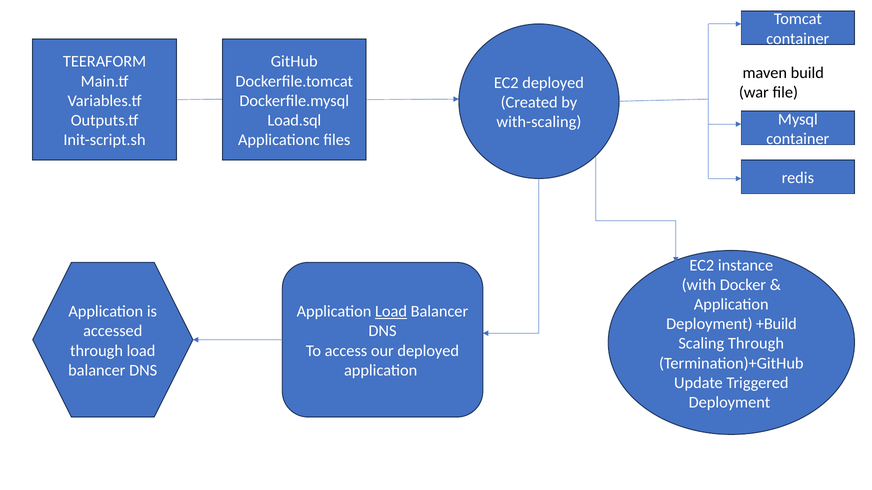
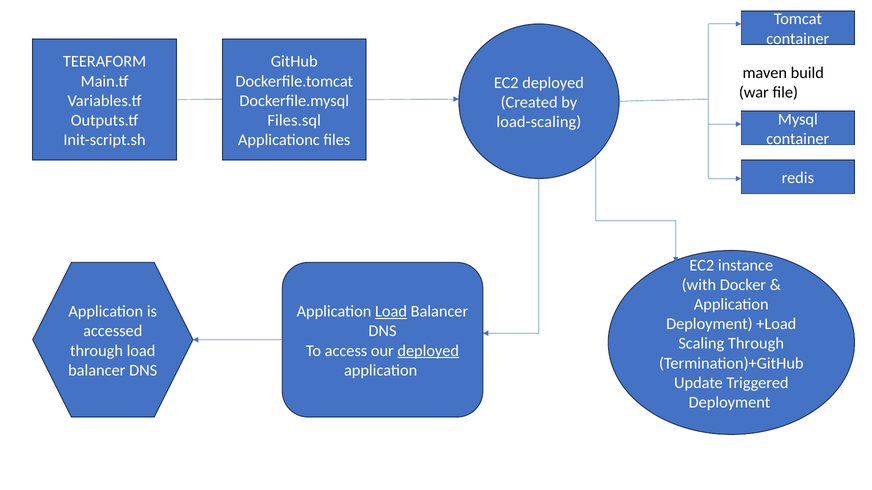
Load.sql: Load.sql -> Files.sql
with-scaling: with-scaling -> load-scaling
+Build: +Build -> +Load
deployed at (428, 351) underline: none -> present
